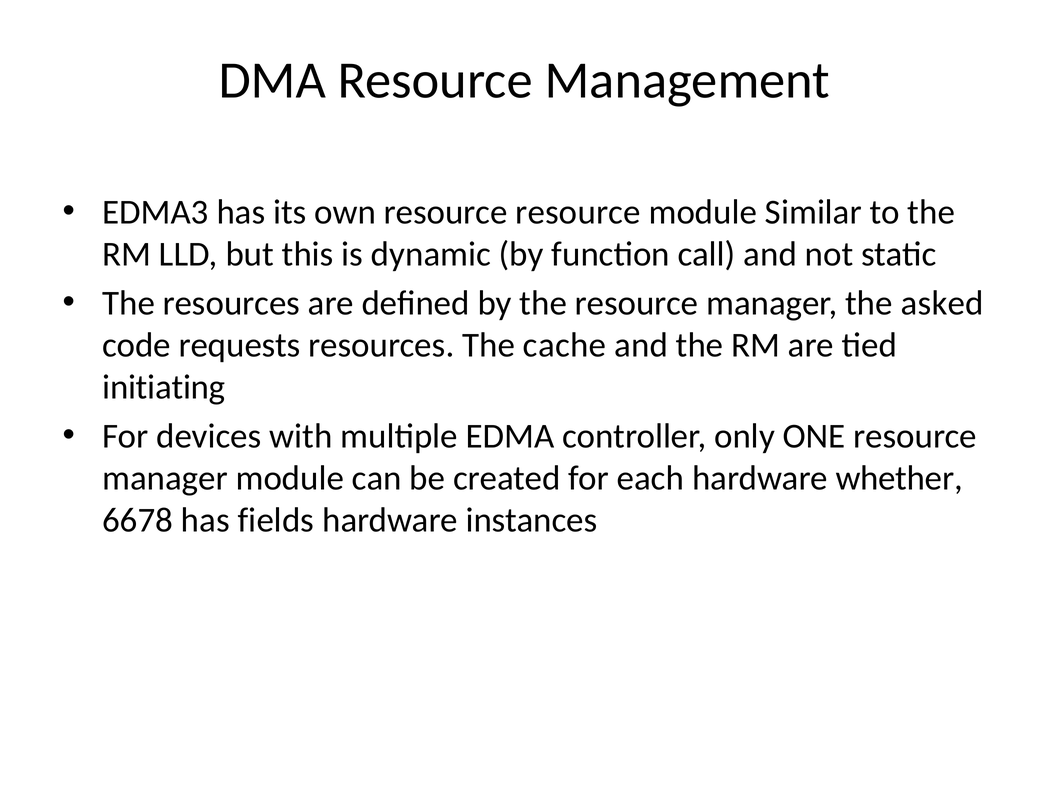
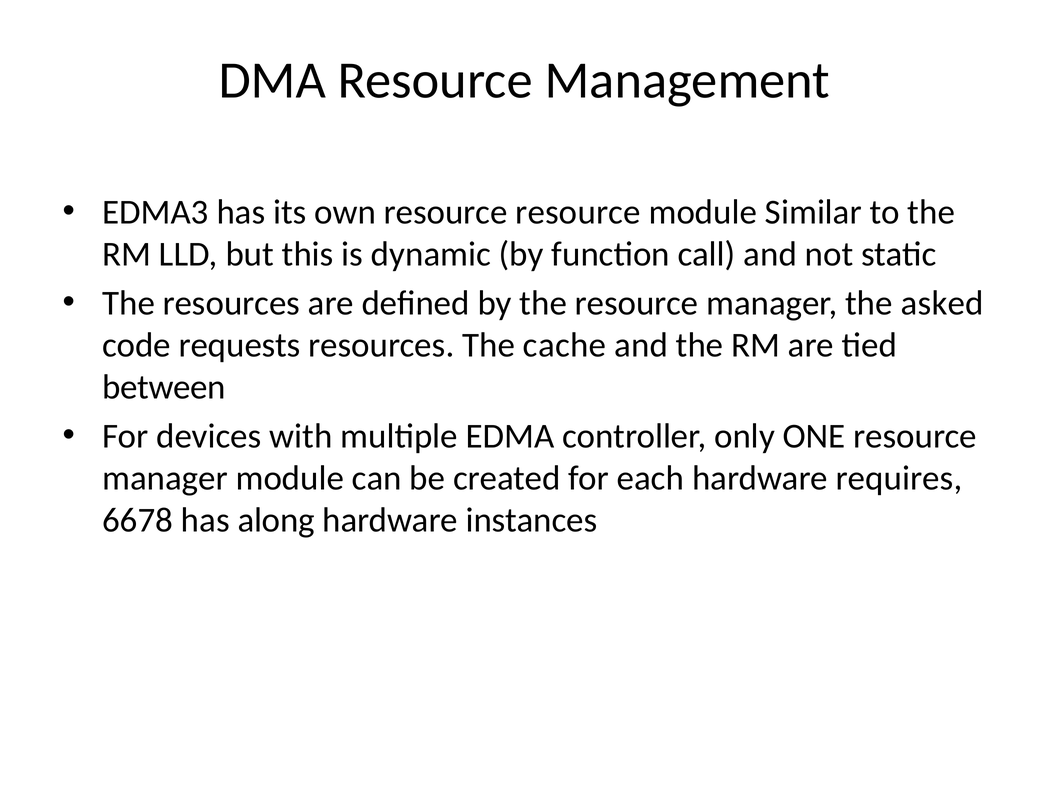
initiating: initiating -> between
whether: whether -> requires
fields: fields -> along
